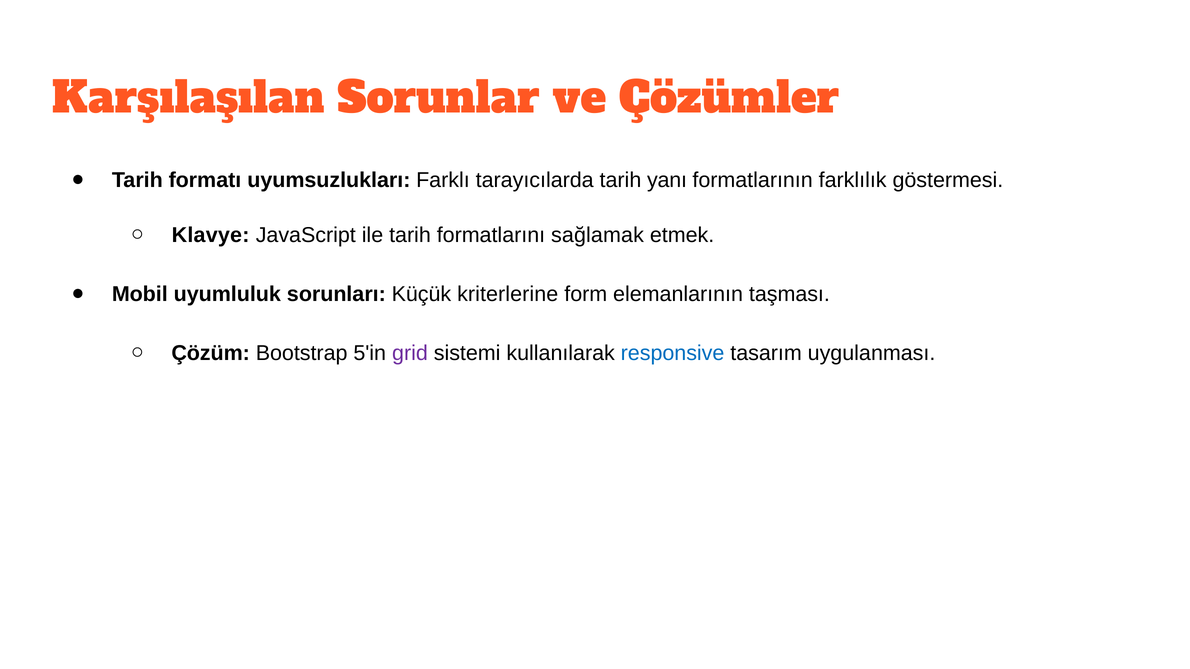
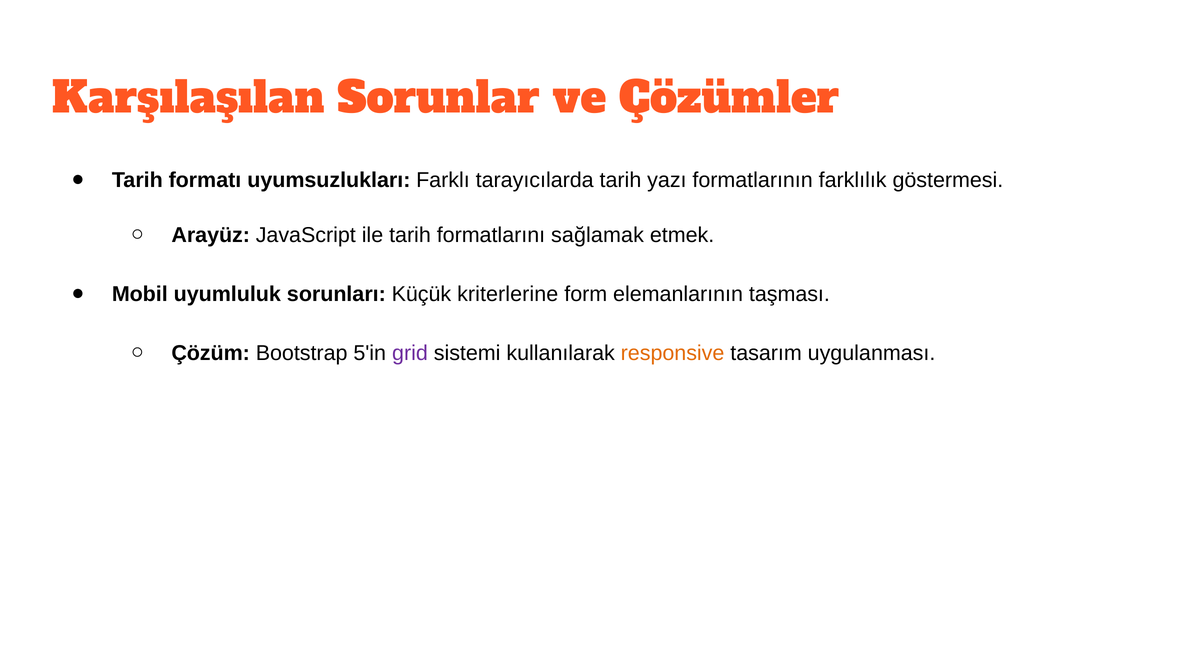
yanı: yanı -> yazı
Klavye: Klavye -> Arayüz
responsive colour: blue -> orange
